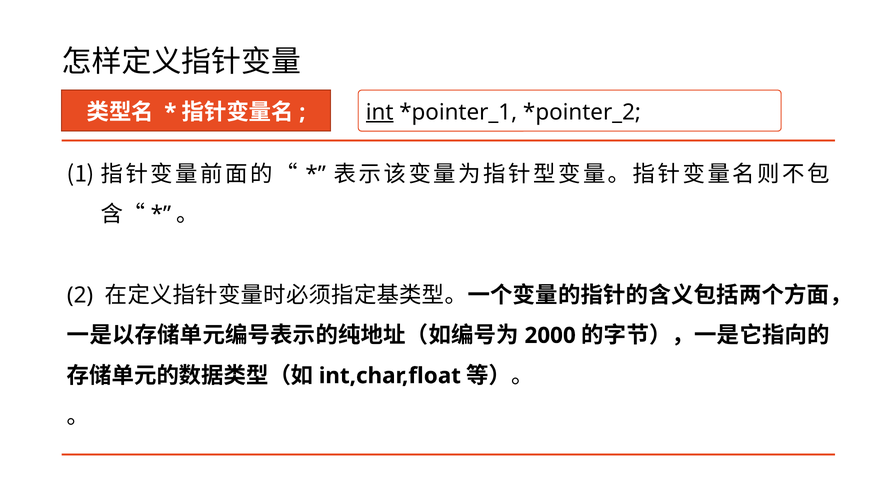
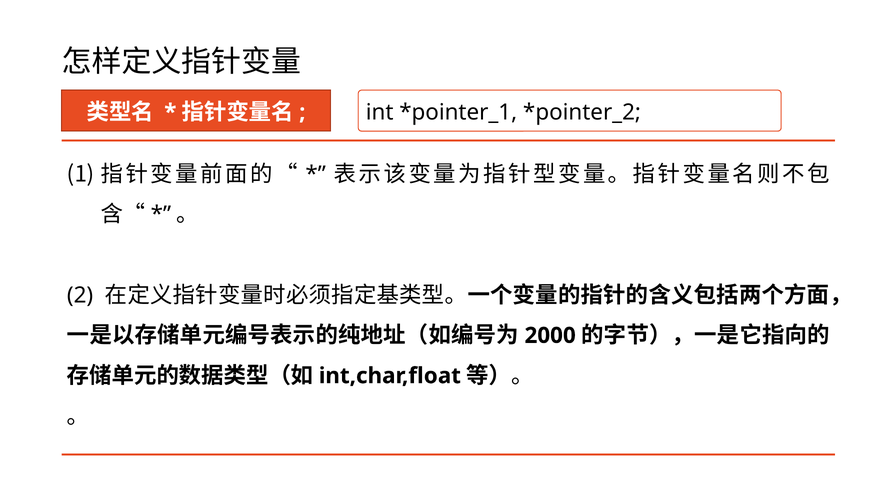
int underline: present -> none
